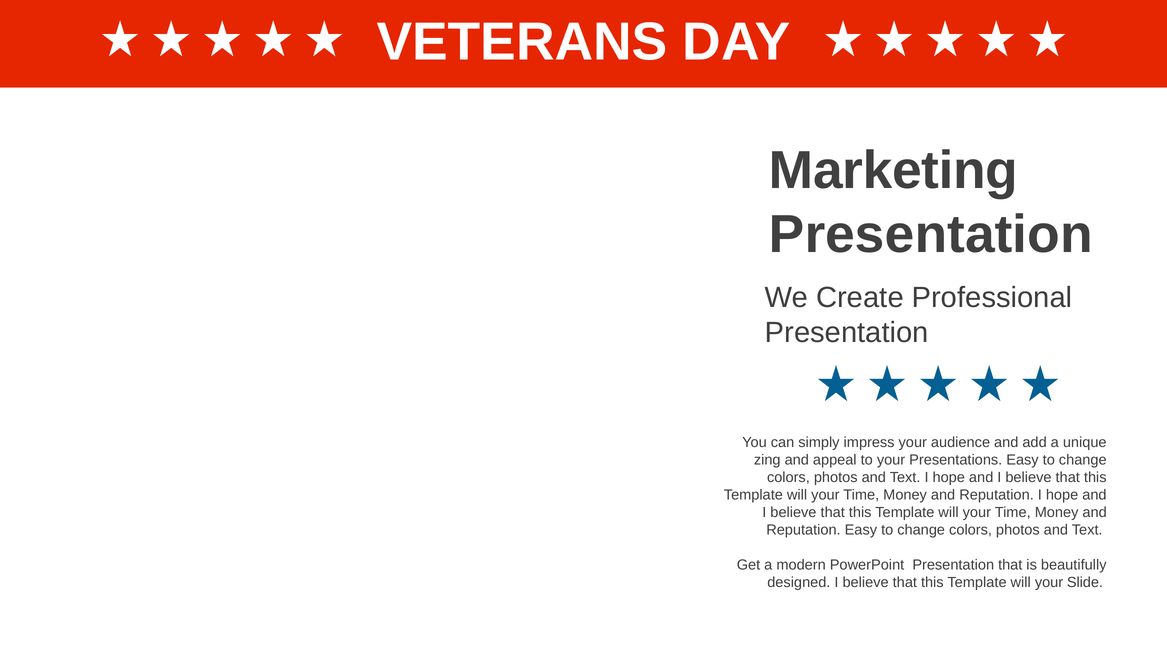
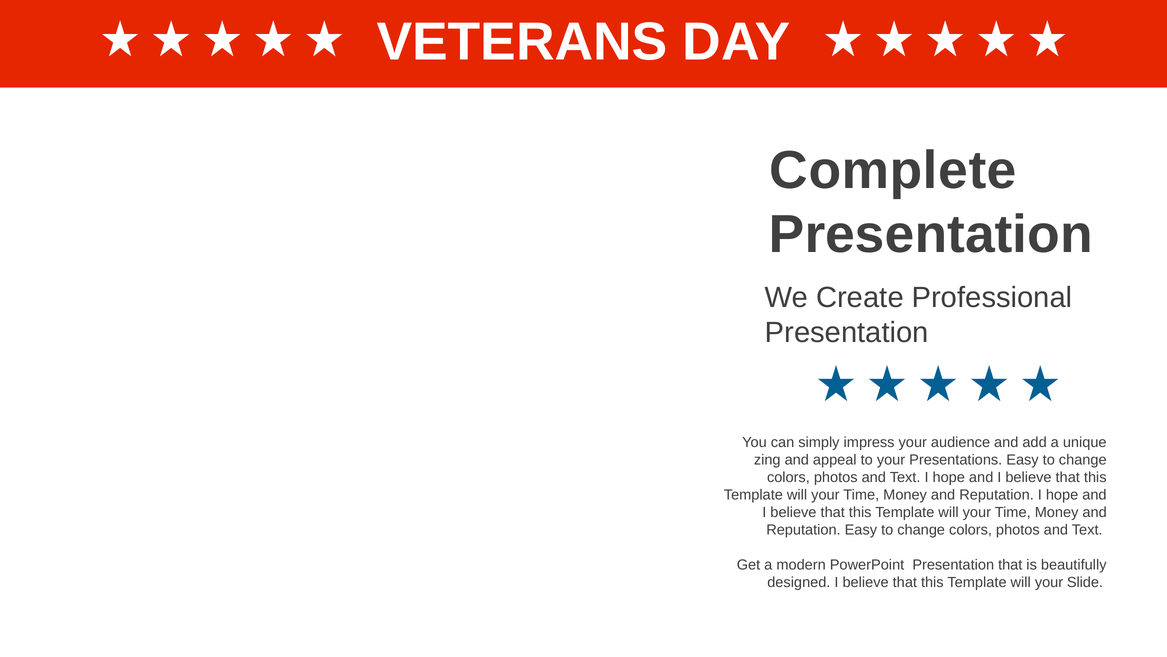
Marketing: Marketing -> Complete
